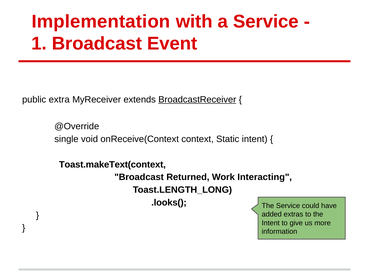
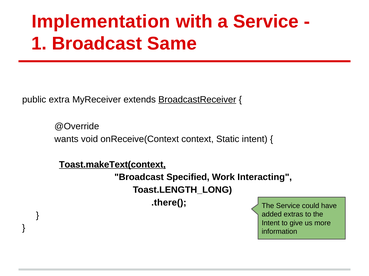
Event: Event -> Same
single: single -> wants
Toast.makeText(context underline: none -> present
Returned: Returned -> Specified
.looks(: .looks( -> .there(
